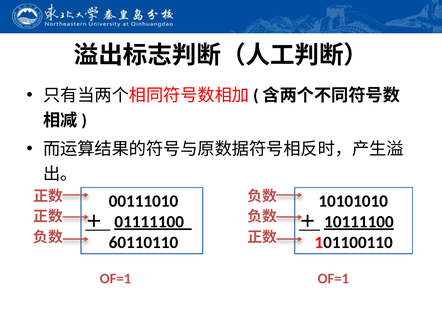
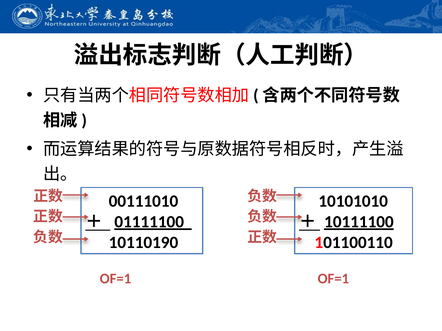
60110110: 60110110 -> 10110190
